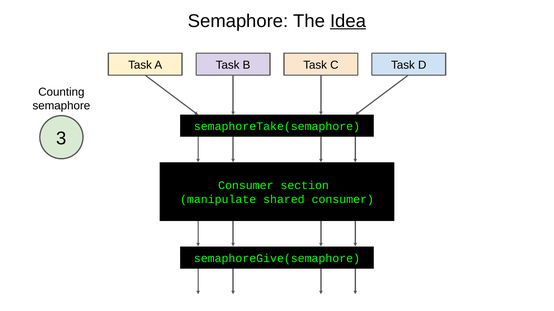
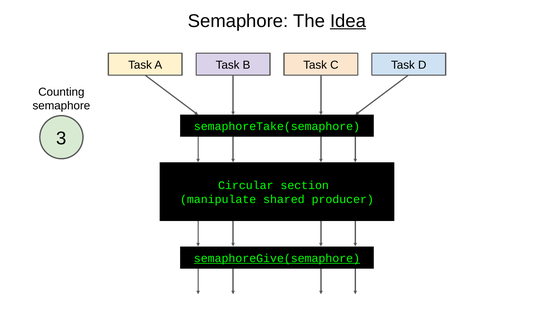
Consumer at (246, 186): Consumer -> Circular
shared consumer: consumer -> producer
semaphoreGive(semaphore underline: none -> present
